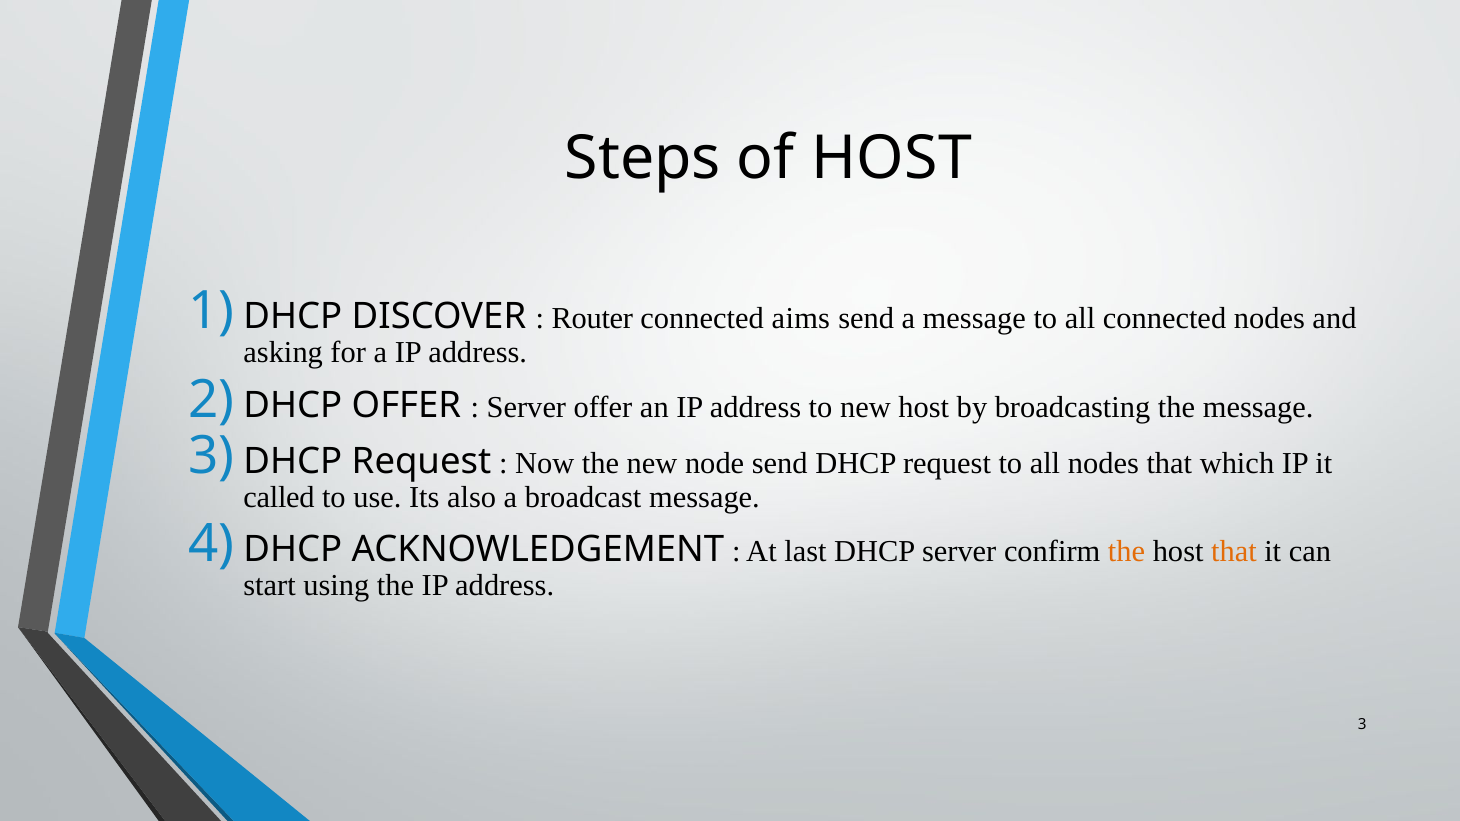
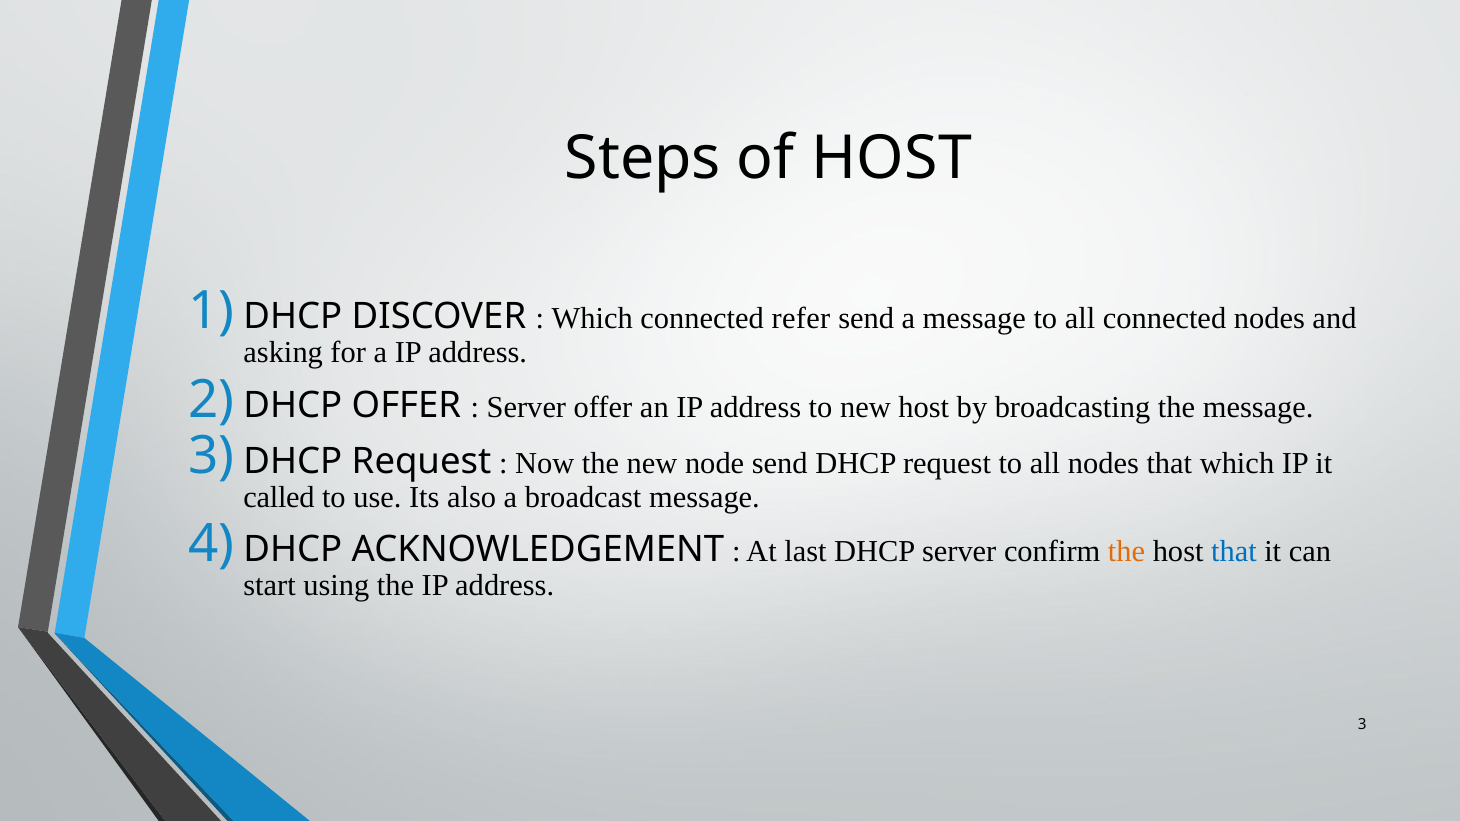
Router at (592, 319): Router -> Which
aims: aims -> refer
that at (1234, 552) colour: orange -> blue
